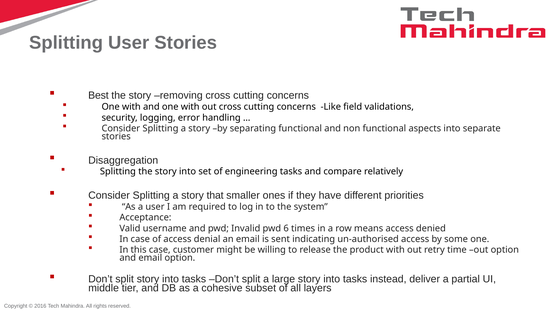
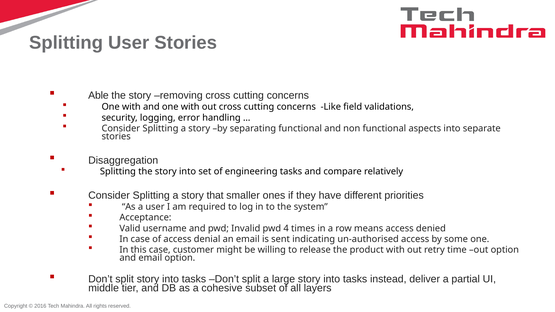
Best: Best -> Able
6: 6 -> 4
